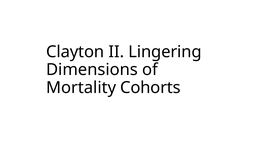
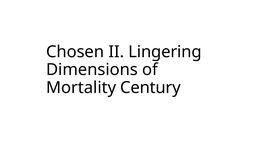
Clayton: Clayton -> Chosen
Cohorts: Cohorts -> Century
